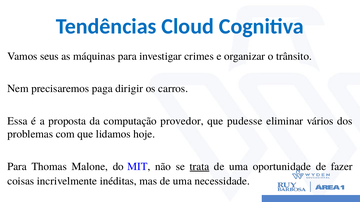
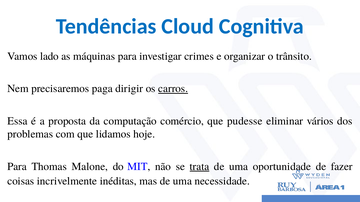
seus: seus -> lado
carros underline: none -> present
provedor: provedor -> comércio
